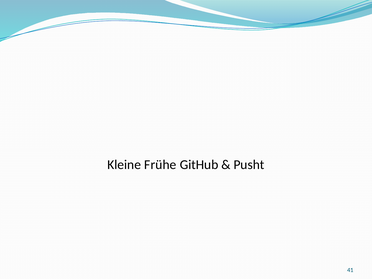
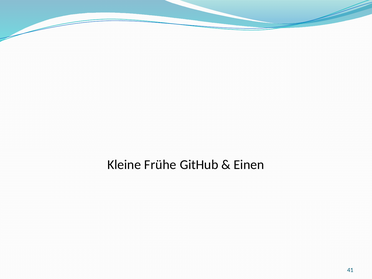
Pusht: Pusht -> Einen
